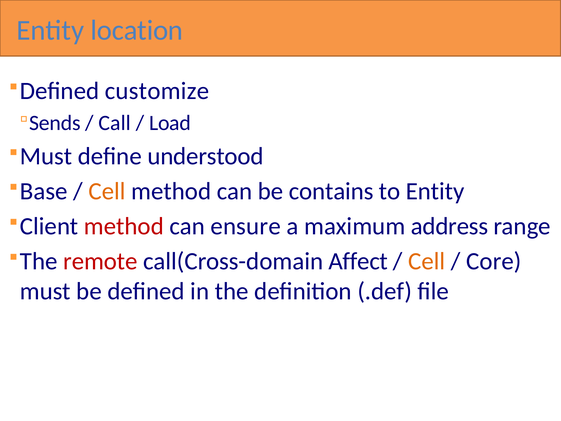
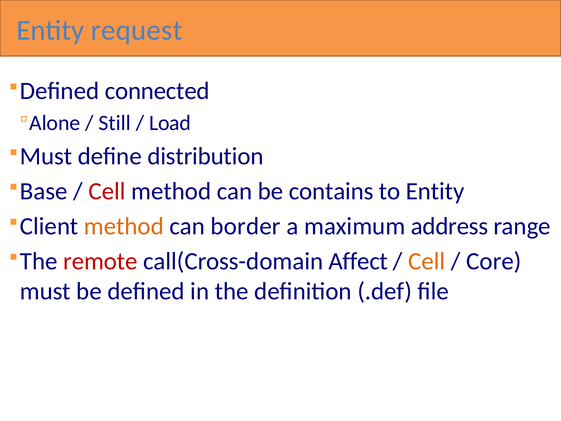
location: location -> request
customize: customize -> connected
Sends: Sends -> Alone
Call: Call -> Still
understood: understood -> distribution
Cell at (107, 191) colour: orange -> red
method at (124, 226) colour: red -> orange
ensure: ensure -> border
